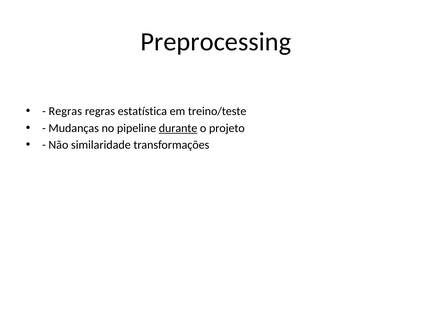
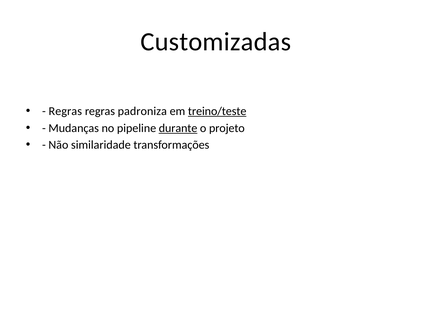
Preprocessing: Preprocessing -> Customizadas
estatística: estatística -> padroniza
treino/teste underline: none -> present
